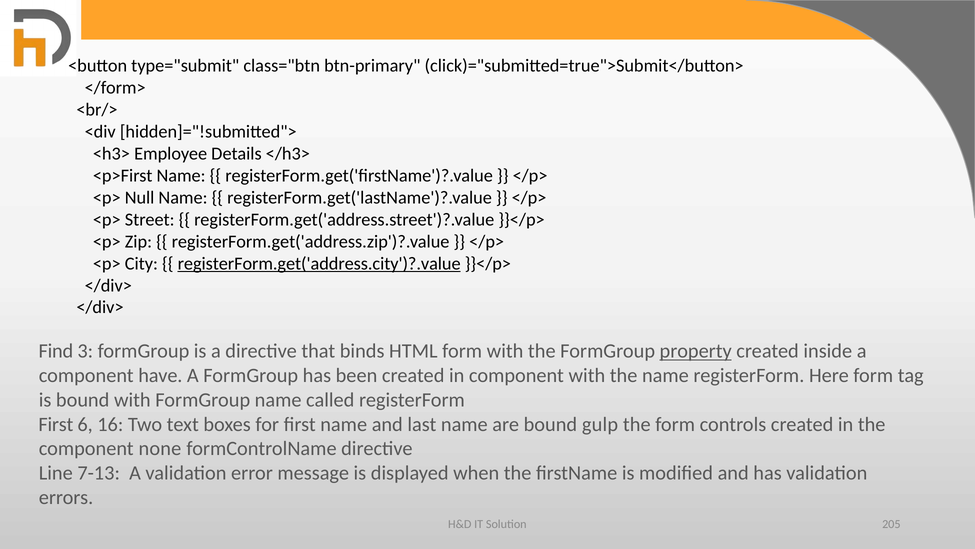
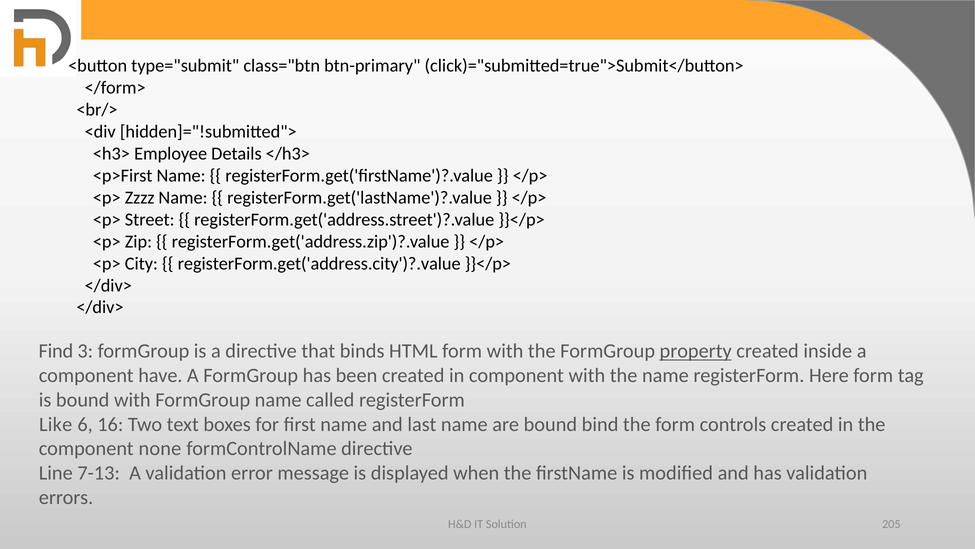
Null: Null -> Zzzz
registerForm.get('address.city')?.value underline: present -> none
First at (56, 424): First -> Like
gulp: gulp -> bind
